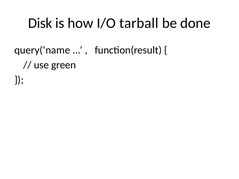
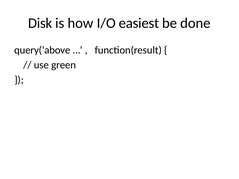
tarball: tarball -> easiest
query(‘name: query(‘name -> query(‘above
